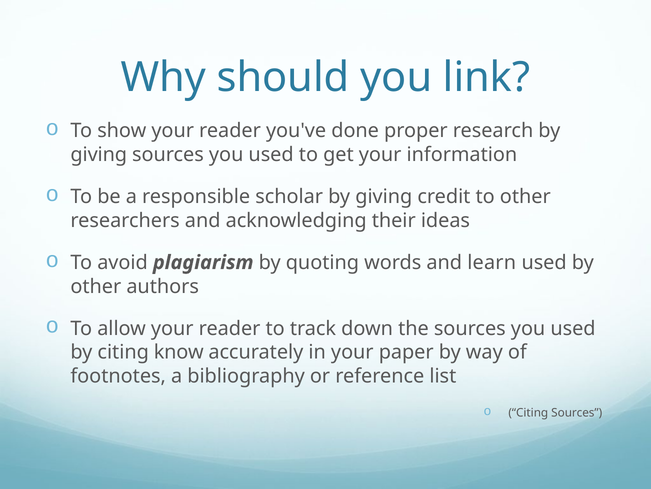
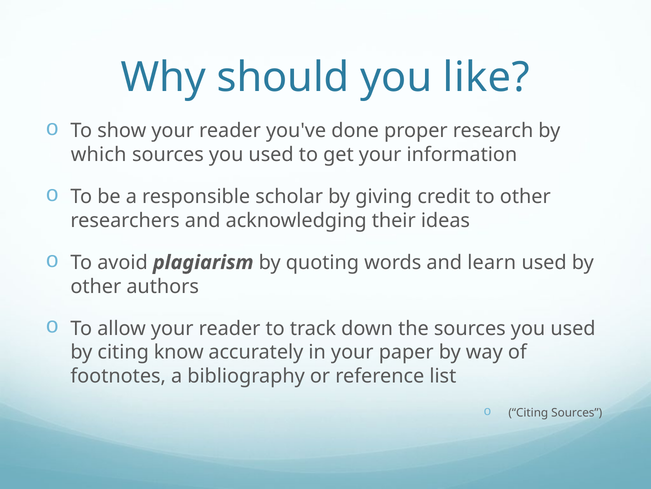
link: link -> like
giving at (99, 154): giving -> which
